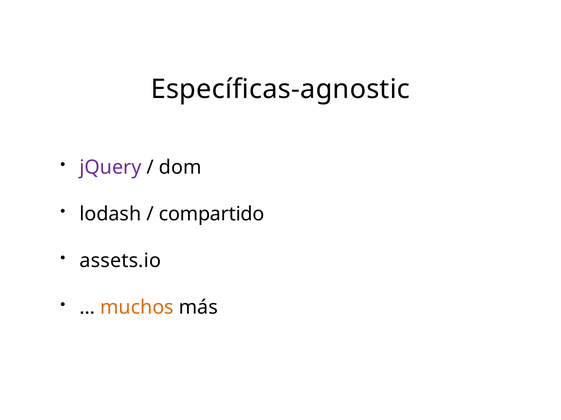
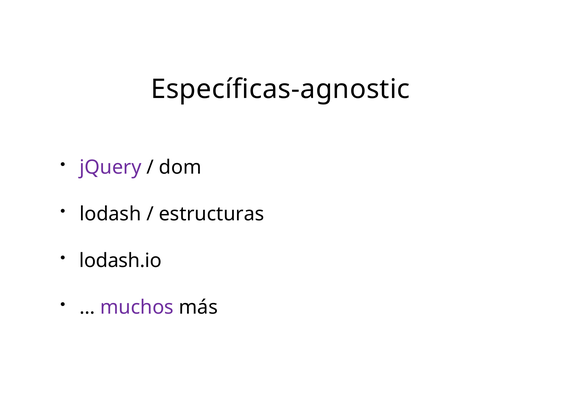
compartido: compartido -> estructuras
assets.io: assets.io -> lodash.io
muchos colour: orange -> purple
